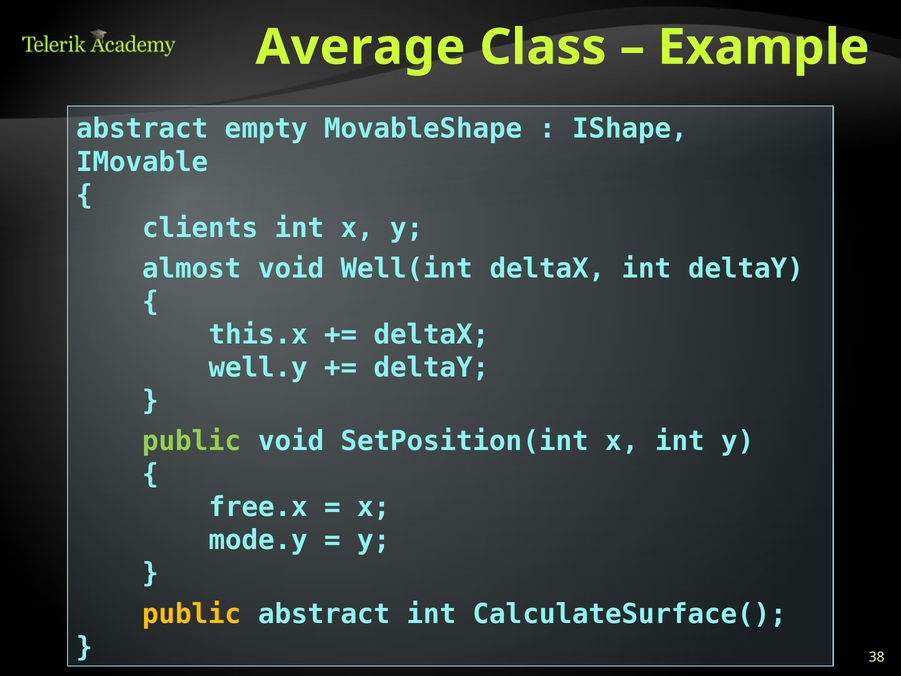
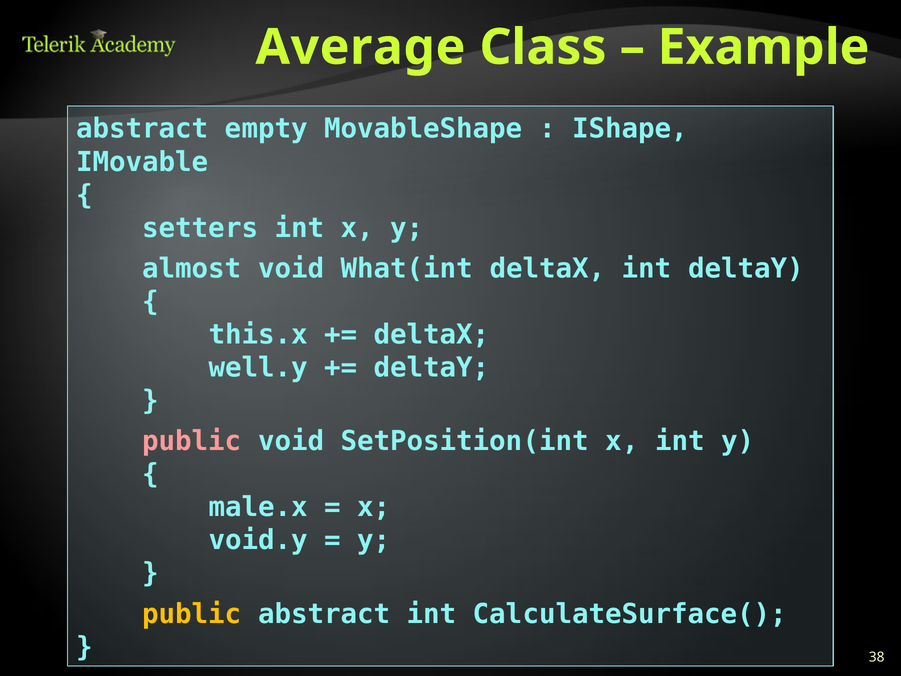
clients: clients -> setters
Well(int: Well(int -> What(int
public at (192, 441) colour: light green -> pink
free.x: free.x -> male.x
mode.y: mode.y -> void.y
